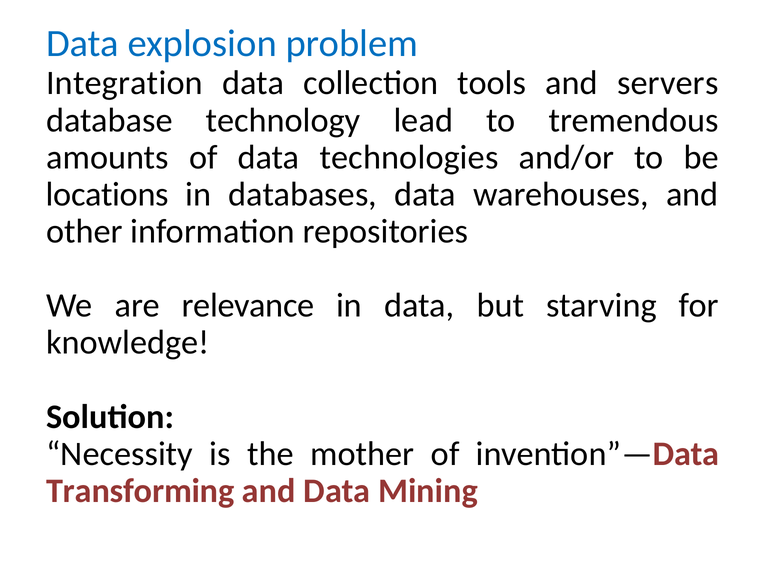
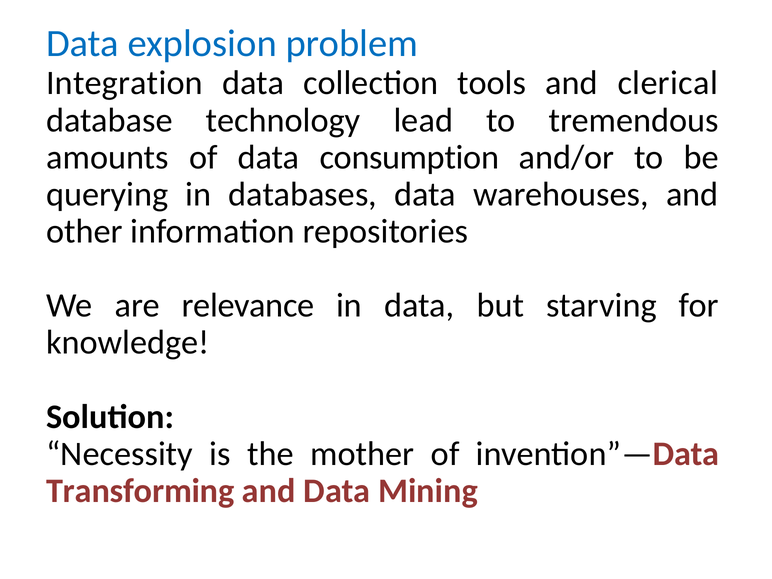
servers: servers -> clerical
technologies: technologies -> consumption
locations: locations -> querying
